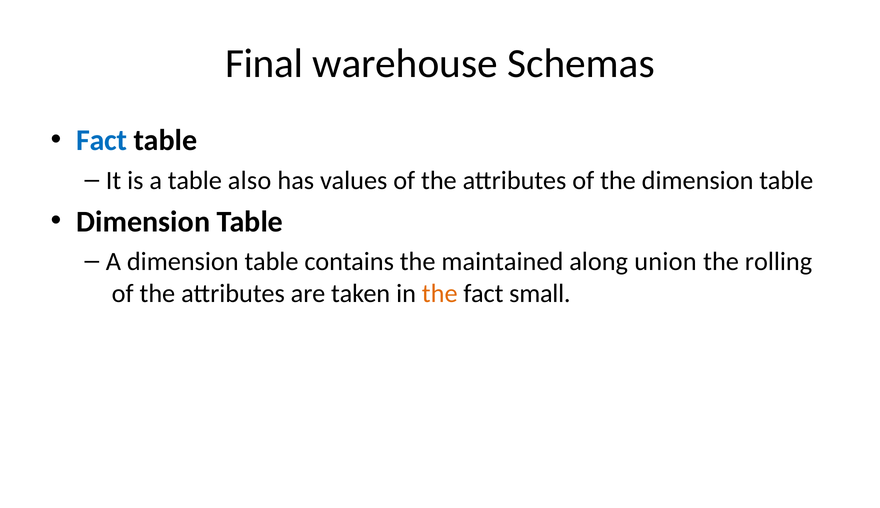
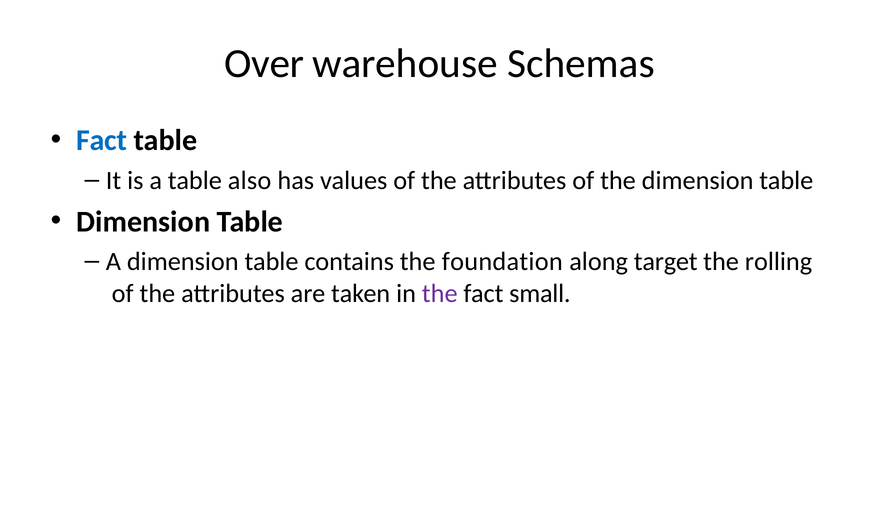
Final: Final -> Over
maintained: maintained -> foundation
union: union -> target
the at (440, 293) colour: orange -> purple
